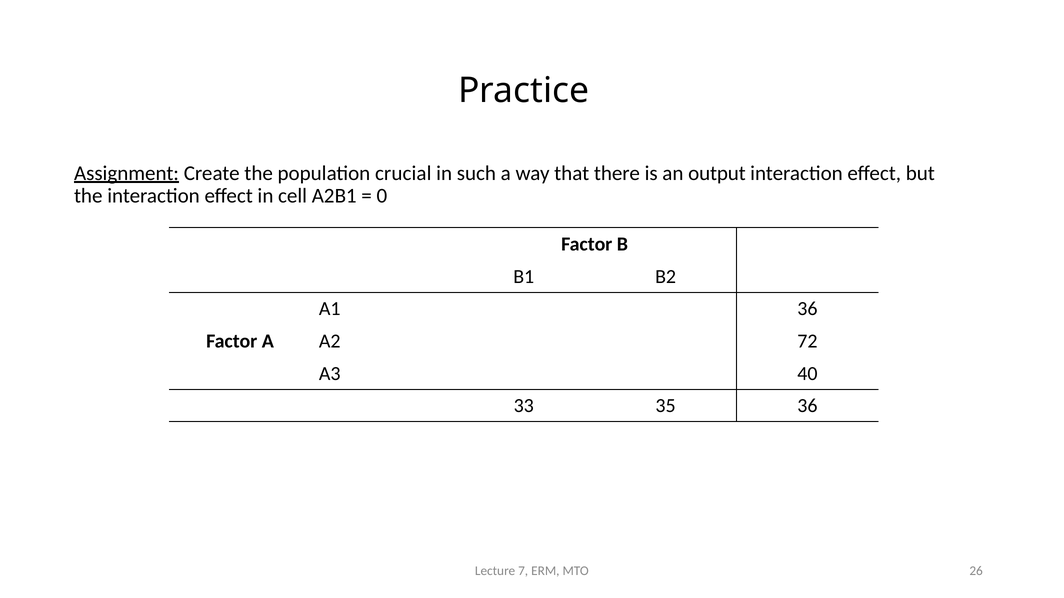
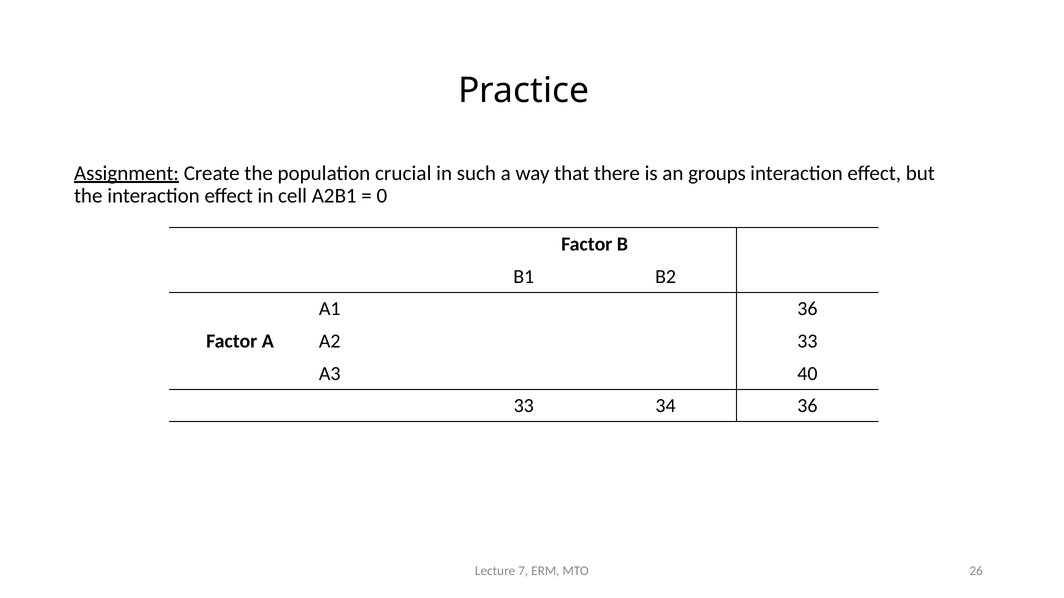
output: output -> groups
A2 72: 72 -> 33
35: 35 -> 34
